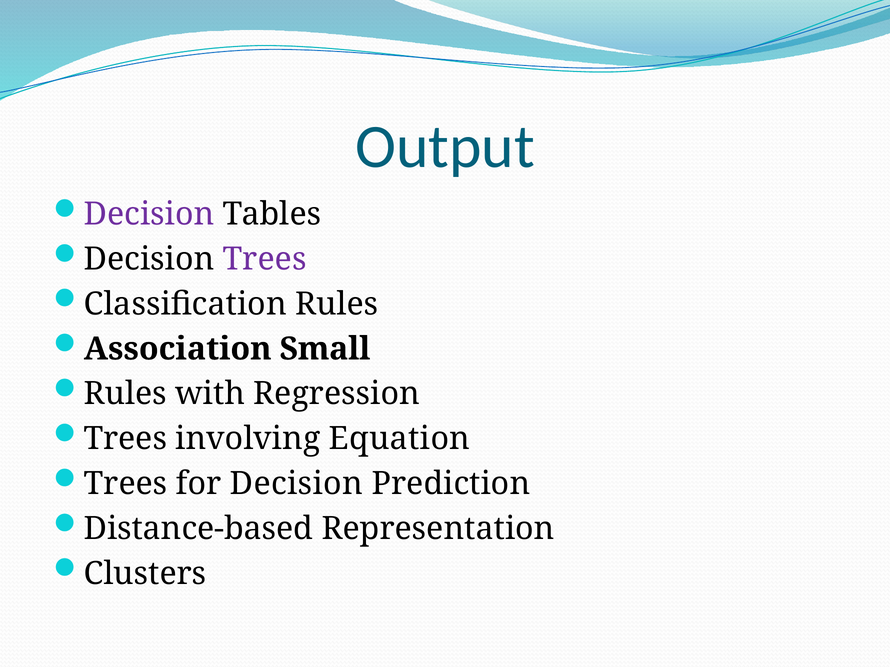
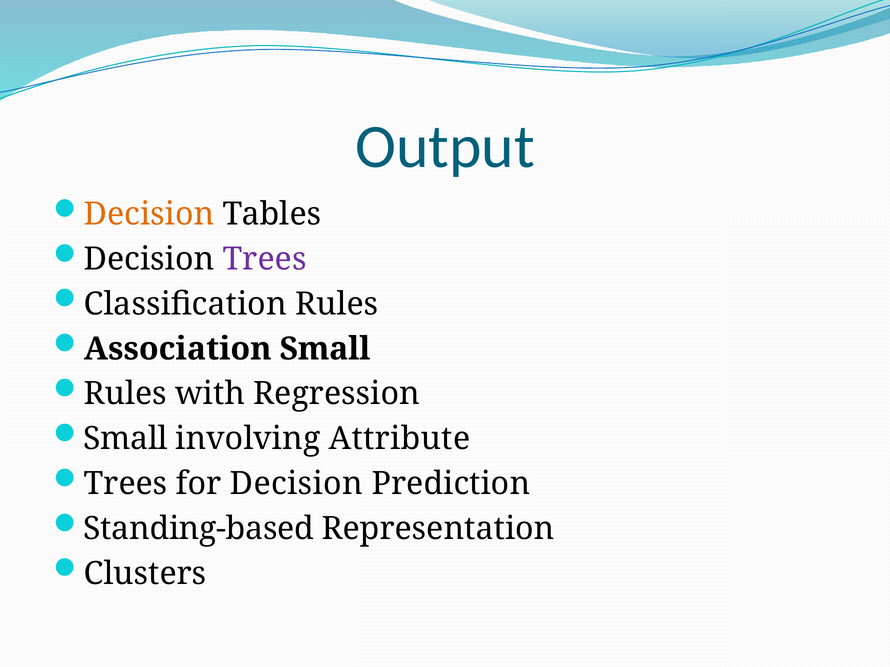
Decision at (149, 214) colour: purple -> orange
Trees at (125, 439): Trees -> Small
Equation: Equation -> Attribute
Distance-based: Distance-based -> Standing-based
